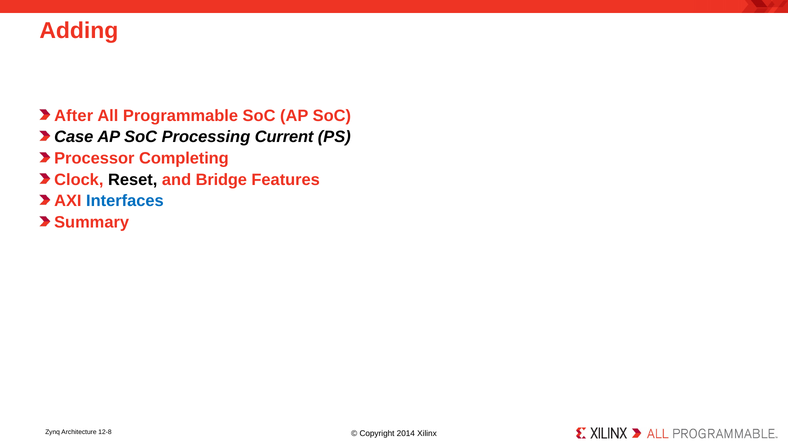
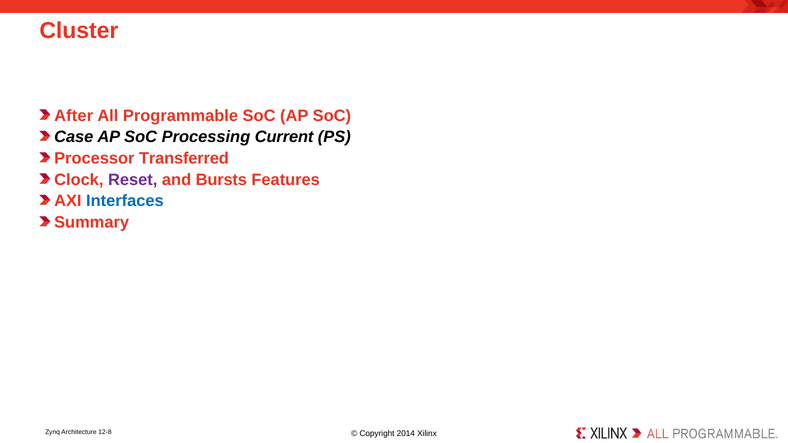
Adding: Adding -> Cluster
Completing: Completing -> Transferred
Reset colour: black -> purple
Bridge: Bridge -> Bursts
